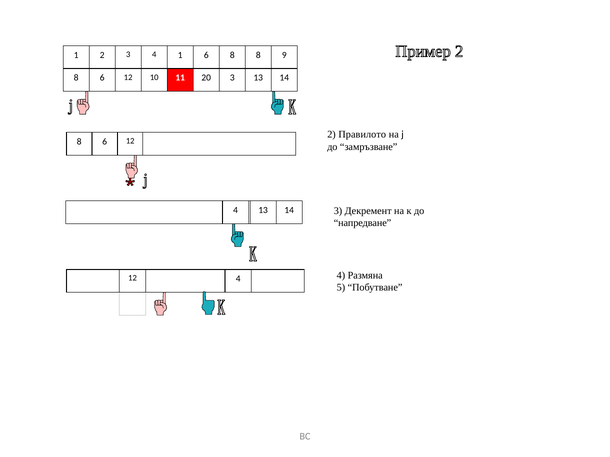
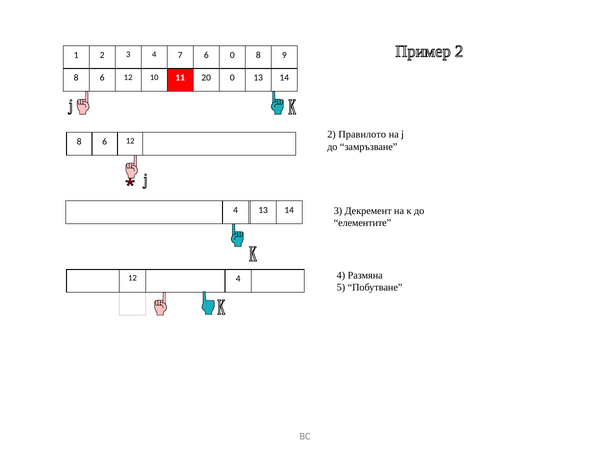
4 1: 1 -> 7
6 8: 8 -> 0
20 3: 3 -> 0
напредване: напредване -> елементите
